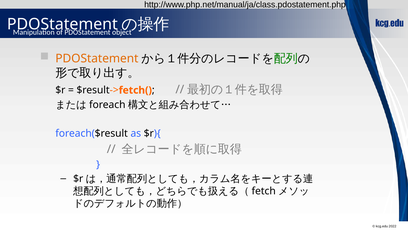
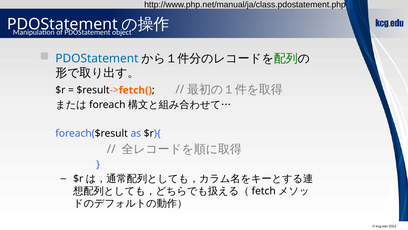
PDOStatement at (97, 59) colour: orange -> blue
